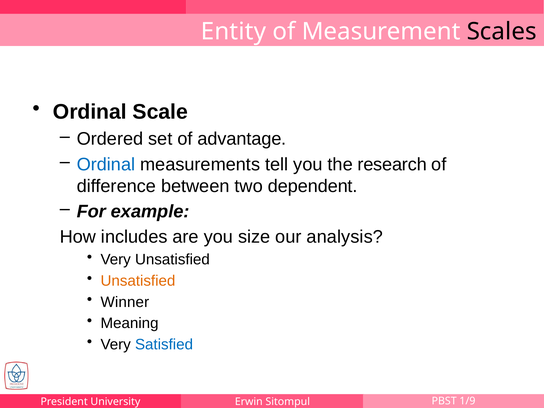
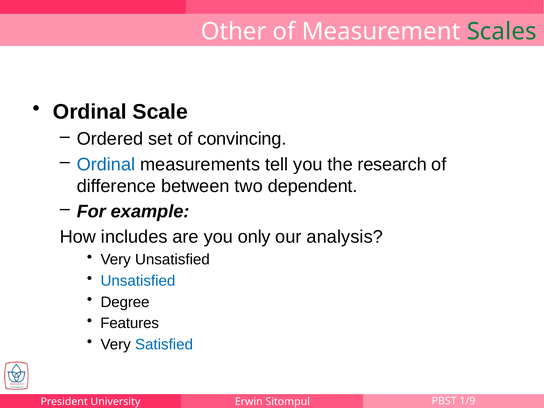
Entity: Entity -> Other
Scales colour: black -> green
advantage: advantage -> convincing
size: size -> only
Unsatisfied at (138, 281) colour: orange -> blue
Winner: Winner -> Degree
Meaning: Meaning -> Features
